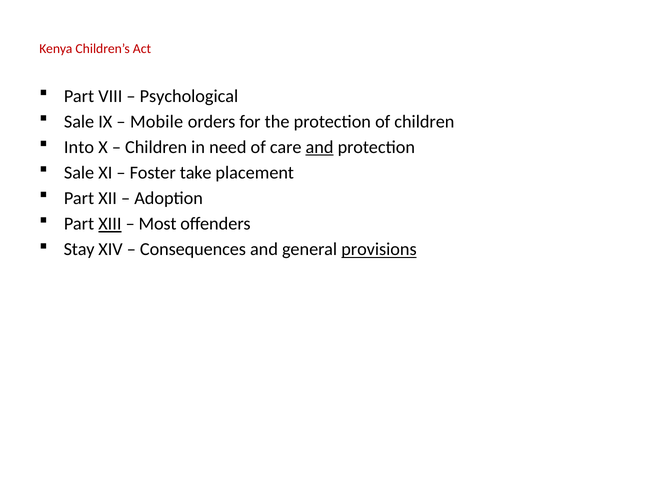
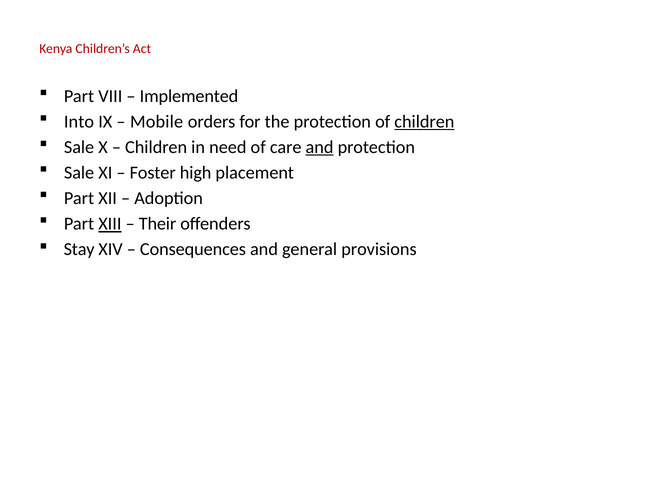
Psychological: Psychological -> Implemented
Sale at (79, 122): Sale -> Into
children at (424, 122) underline: none -> present
Into at (79, 147): Into -> Sale
take: take -> high
Most: Most -> Their
provisions underline: present -> none
